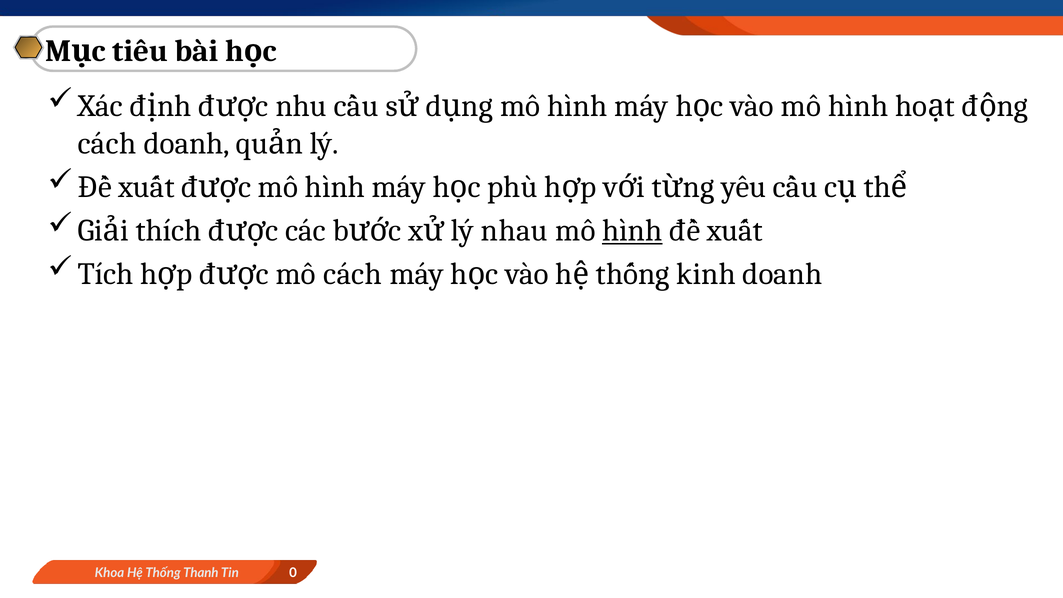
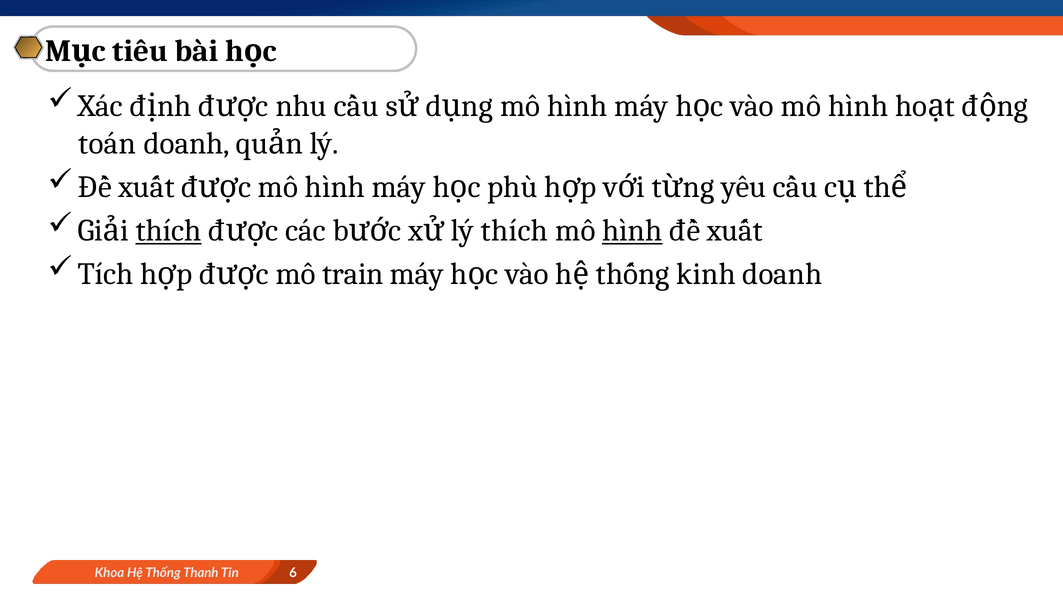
cách at (107, 143): cách -> toán
thích at (169, 230) underline: none -> present
lý nhau: nhau -> thích
mô cách: cách -> train
0: 0 -> 6
